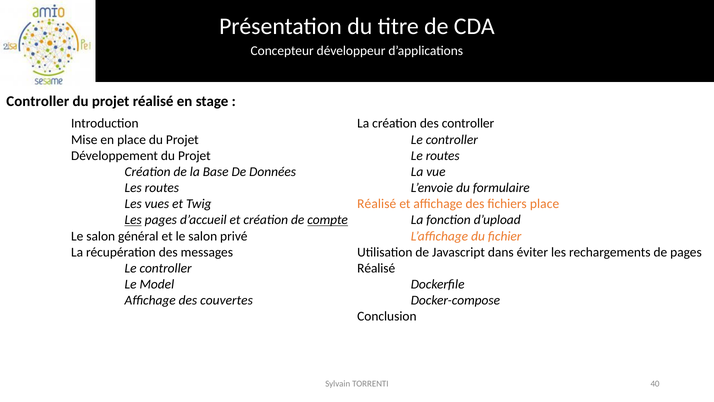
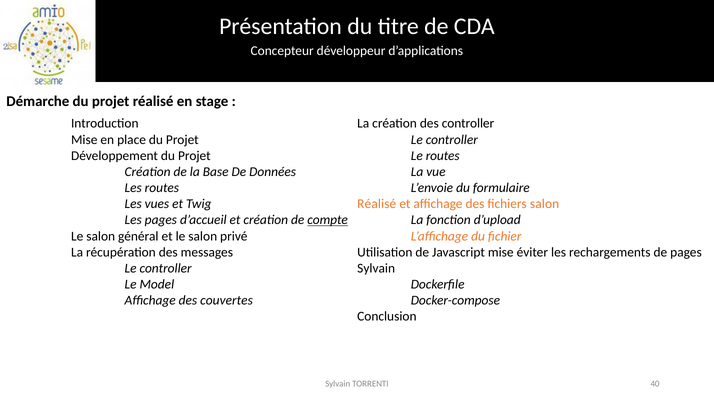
Controller at (38, 101): Controller -> Démarche
fichiers place: place -> salon
Les at (133, 220) underline: present -> none
Javascript dans: dans -> mise
Réalisé at (376, 268): Réalisé -> Sylvain
